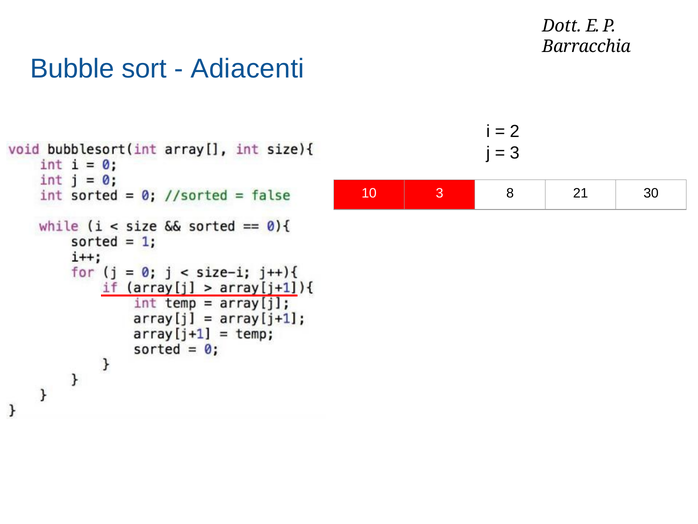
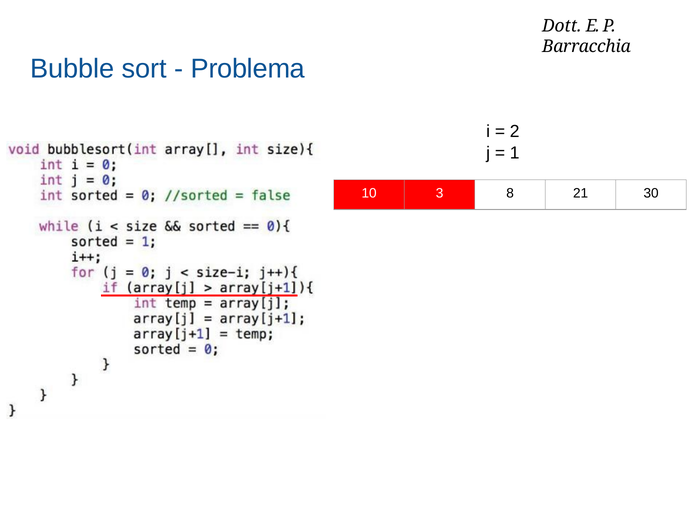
Adiacenti: Adiacenti -> Problema
3 at (515, 153): 3 -> 1
